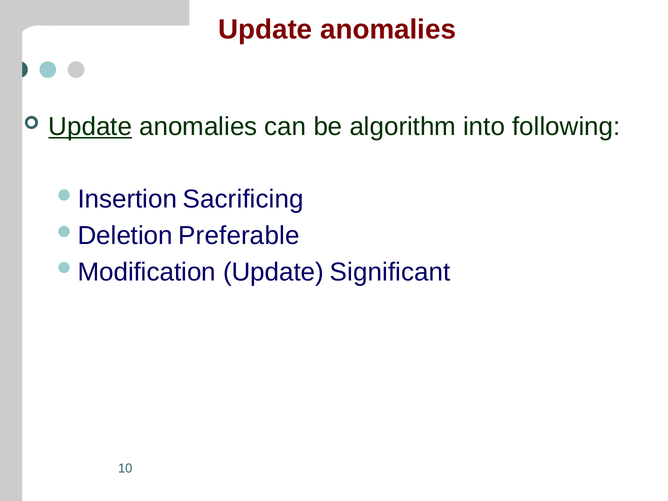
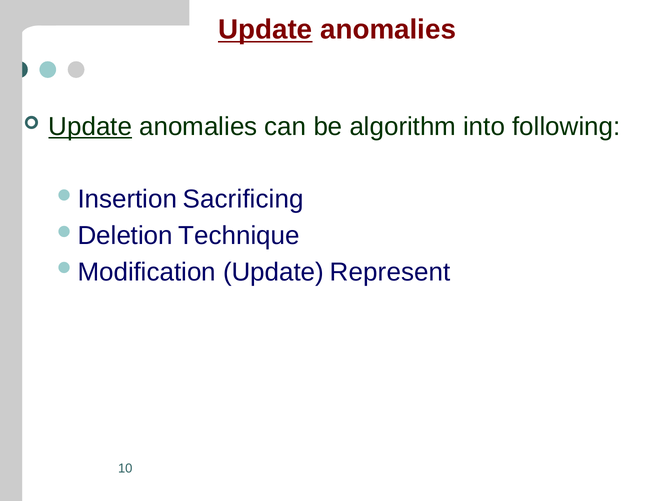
Update at (265, 30) underline: none -> present
Preferable: Preferable -> Technique
Significant: Significant -> Represent
